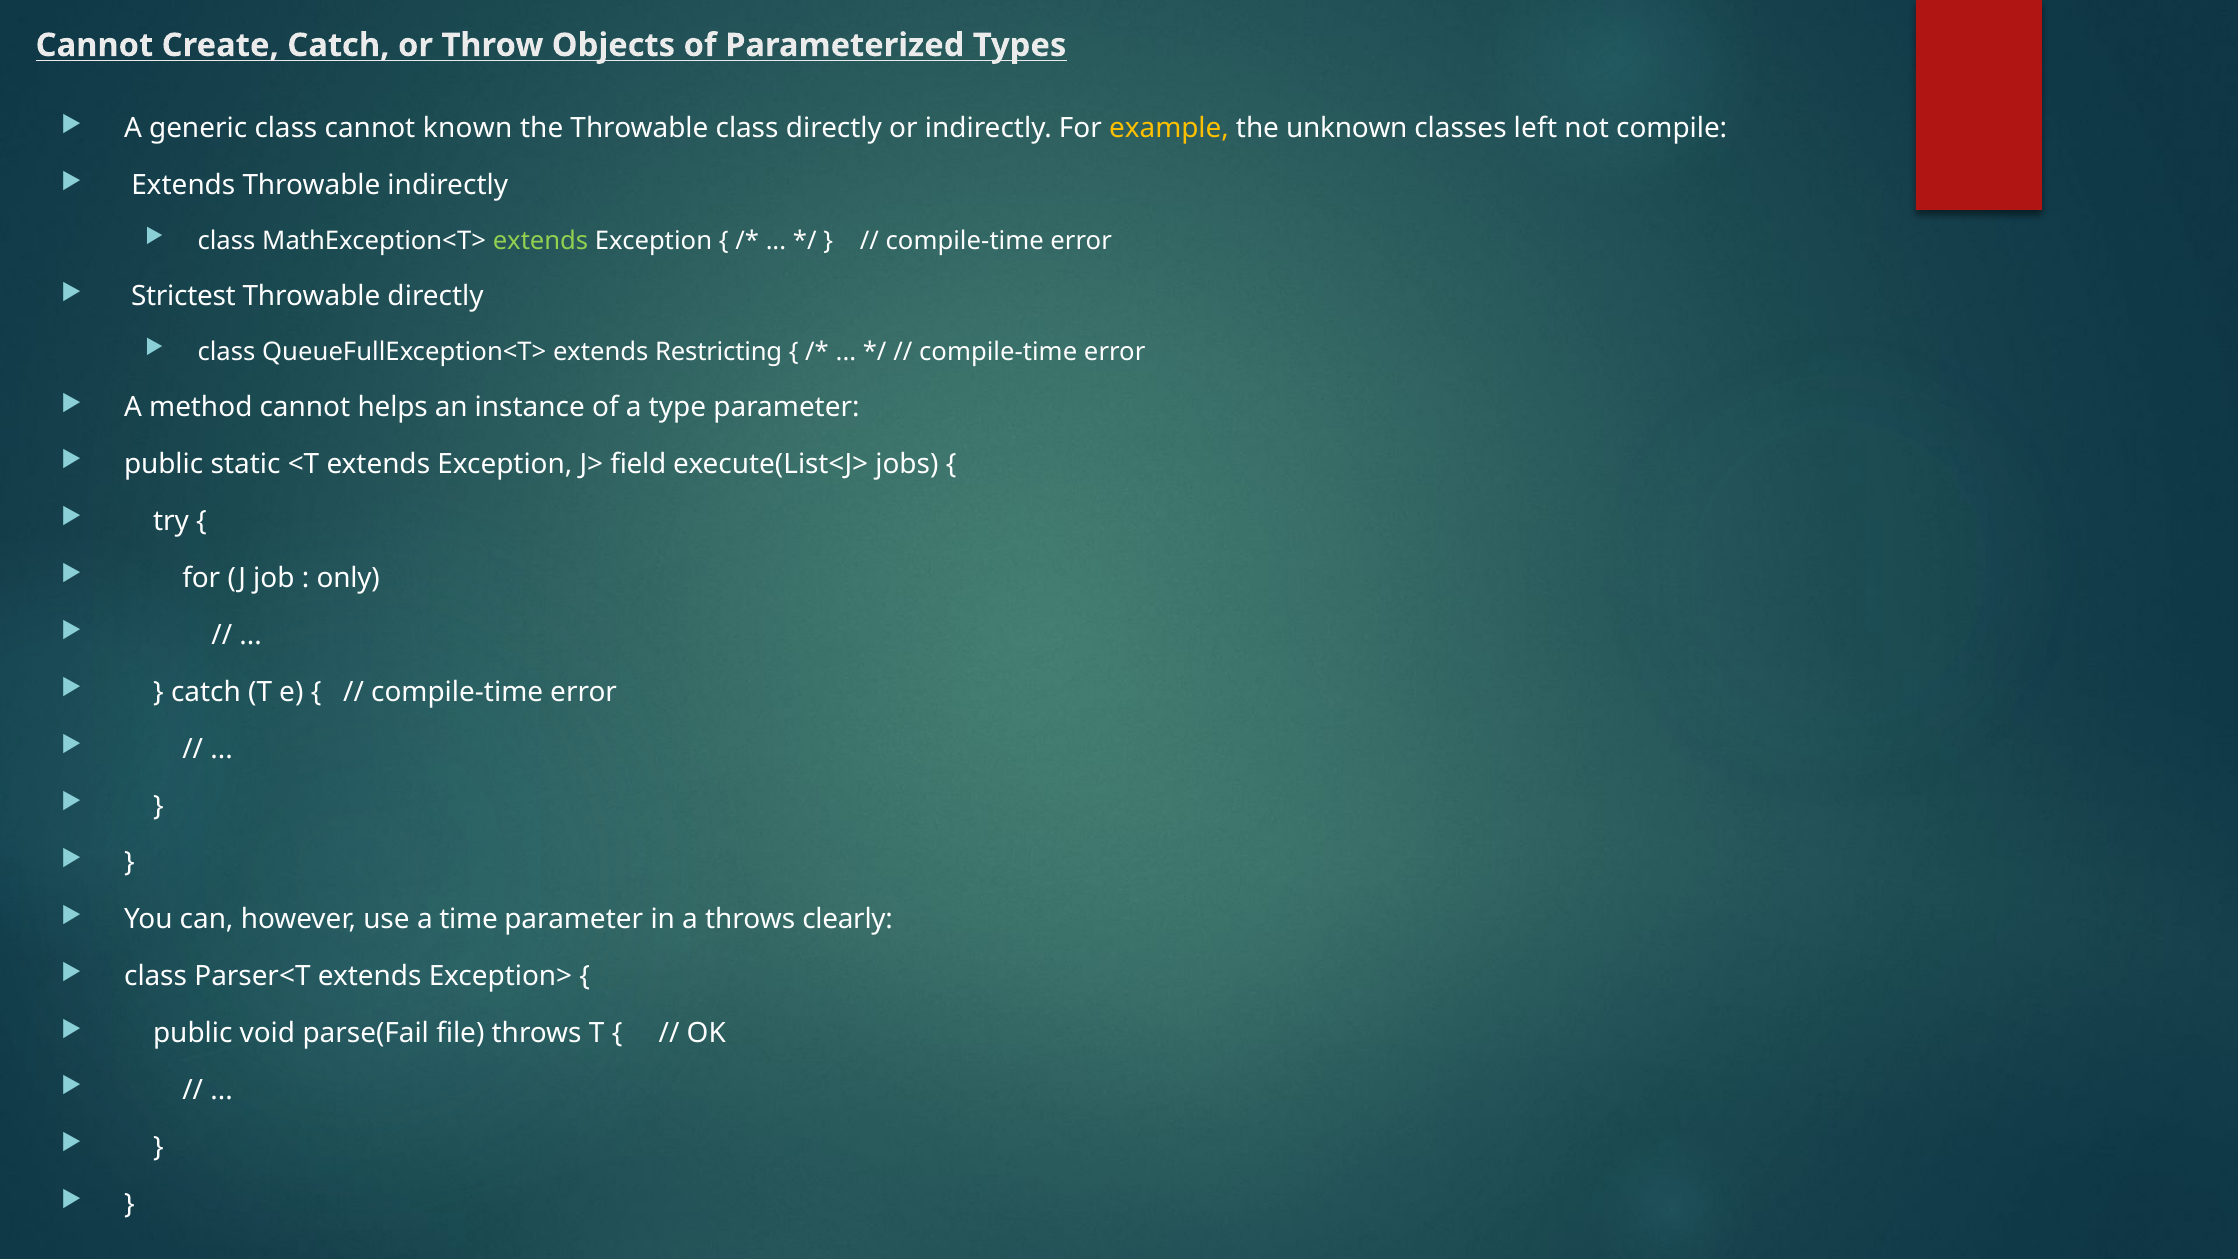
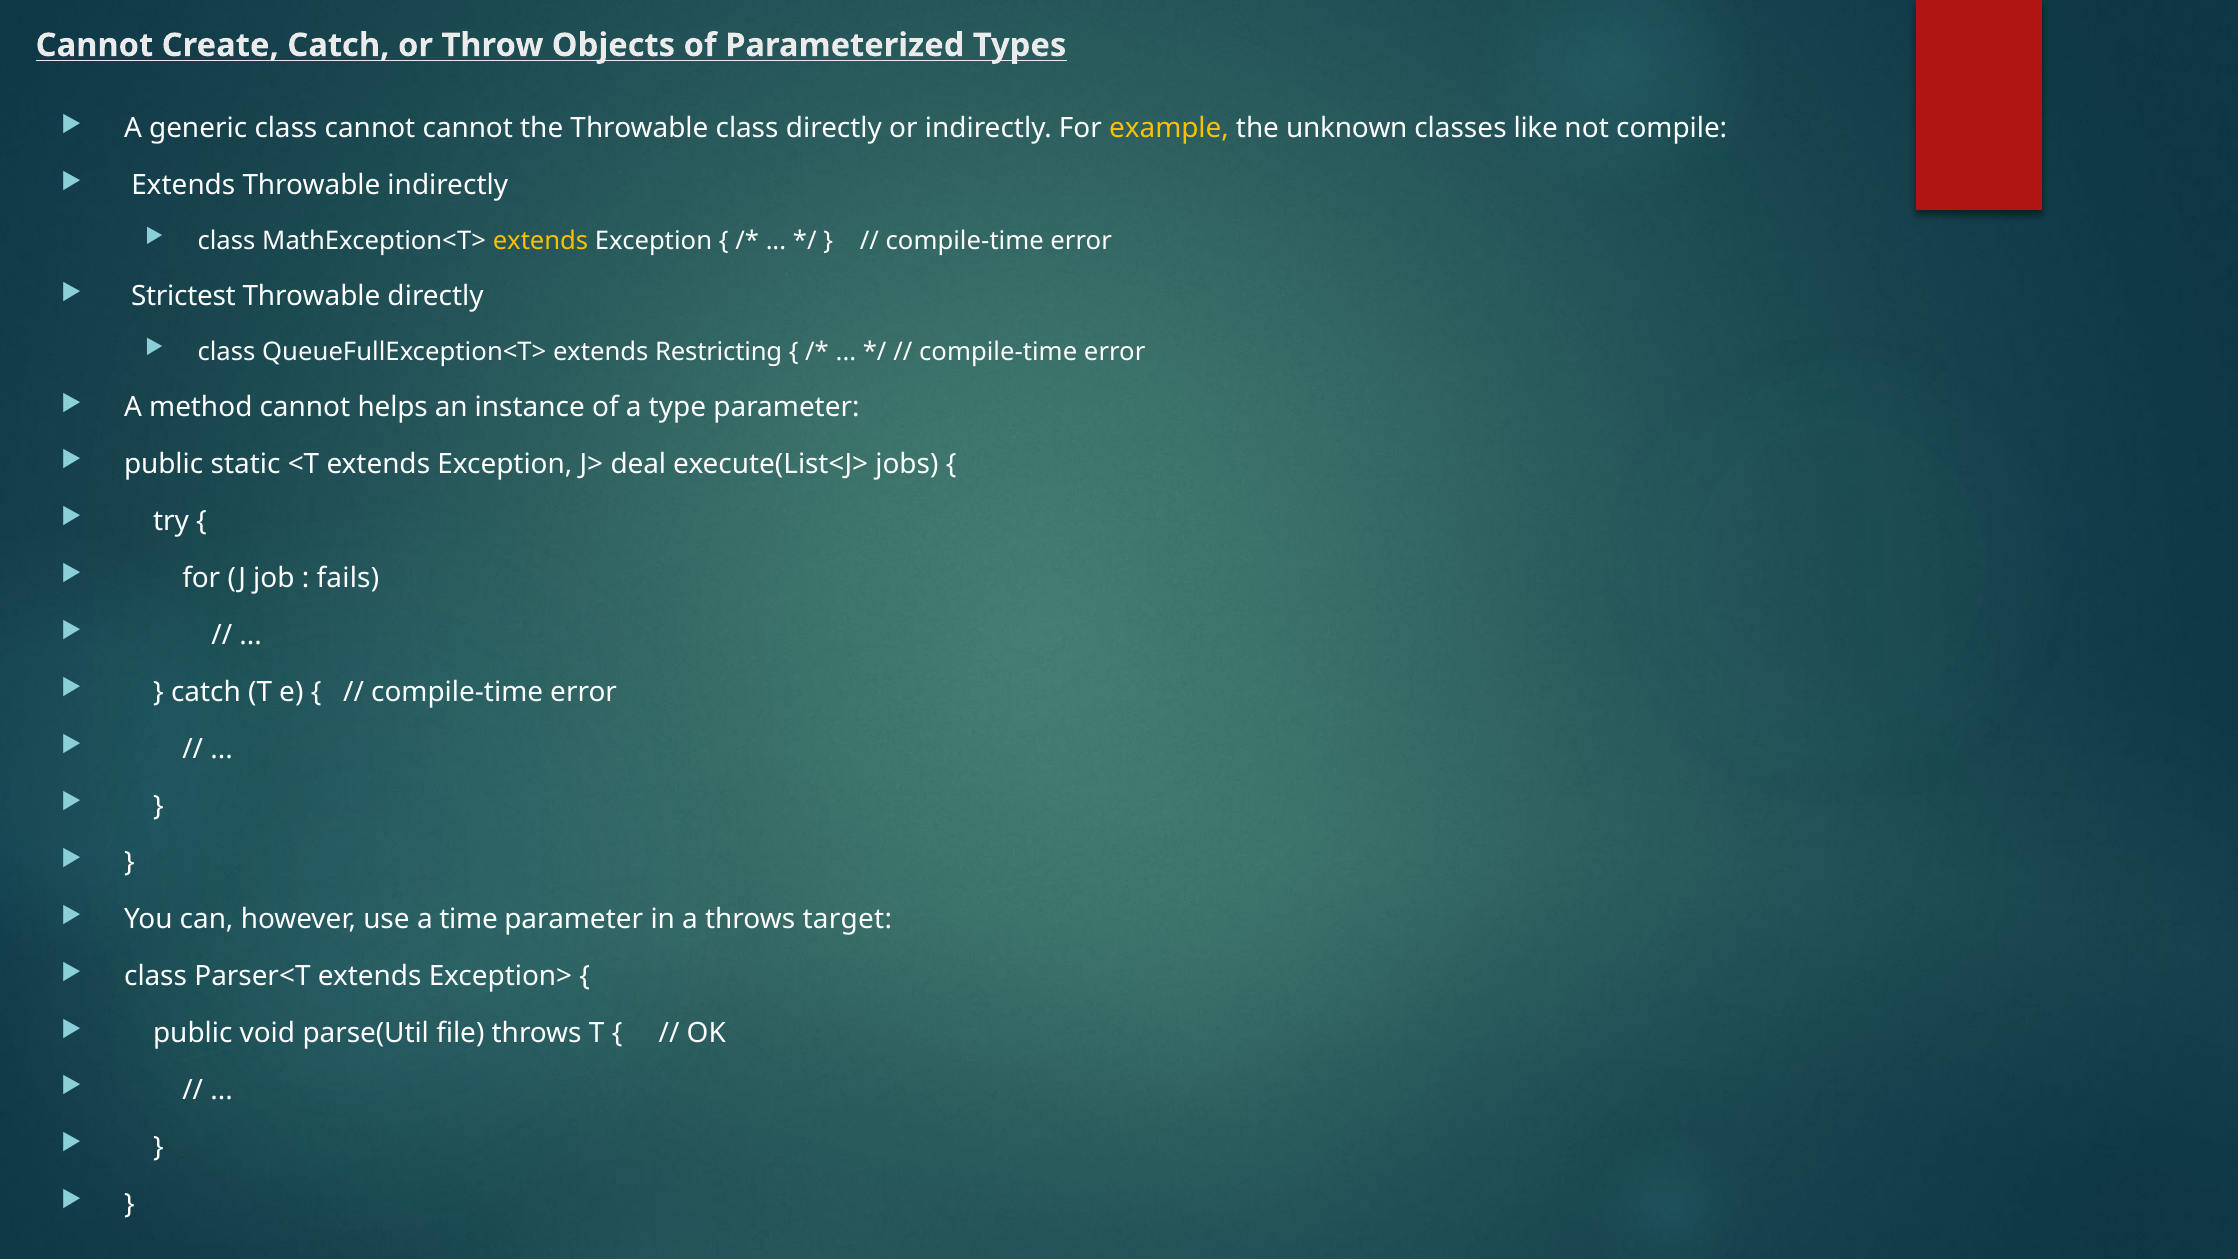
cannot known: known -> cannot
left: left -> like
extends at (541, 241) colour: light green -> yellow
field: field -> deal
only: only -> fails
clearly: clearly -> target
parse(Fail: parse(Fail -> parse(Util
